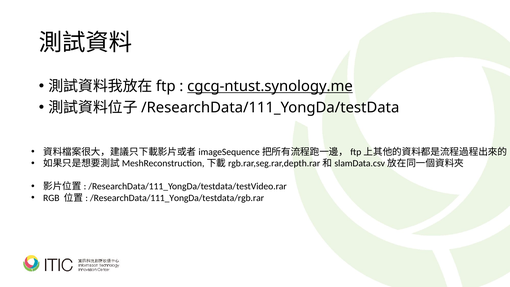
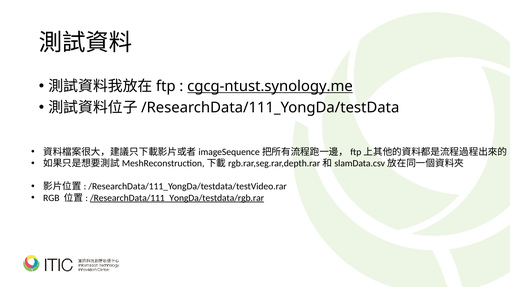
/ResearchData/111_YongDa/testdata/rgb.rar underline: none -> present
